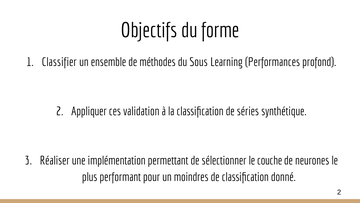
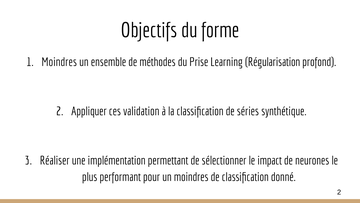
Classifier at (59, 62): Classifier -> Moindres
Sous: Sous -> Prise
Performances: Performances -> Régularisation
couche: couche -> impact
